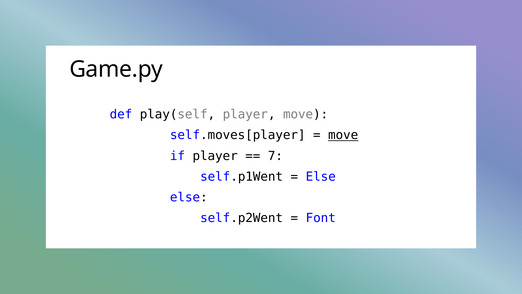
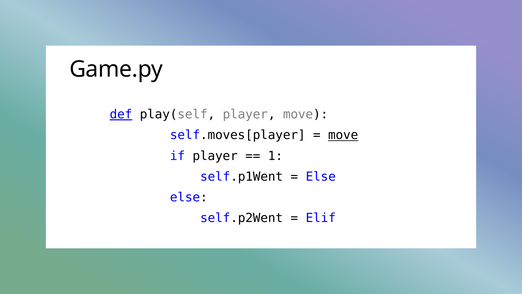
def underline: none -> present
7: 7 -> 1
Font: Font -> Elif
